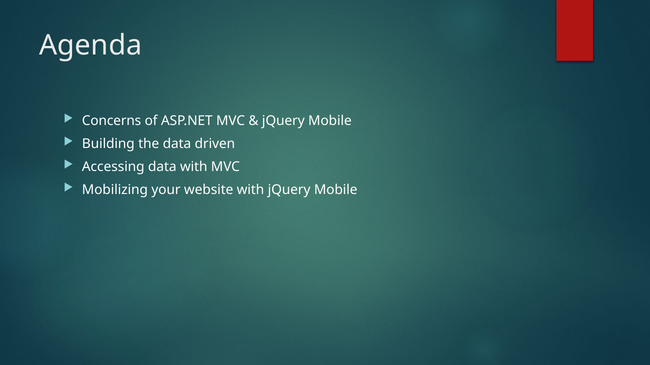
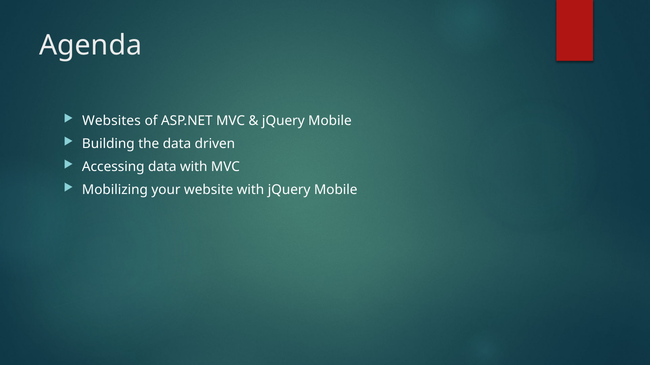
Concerns: Concerns -> Websites
